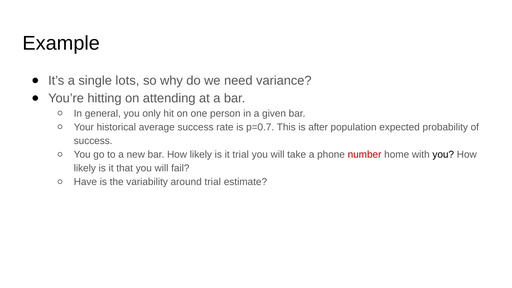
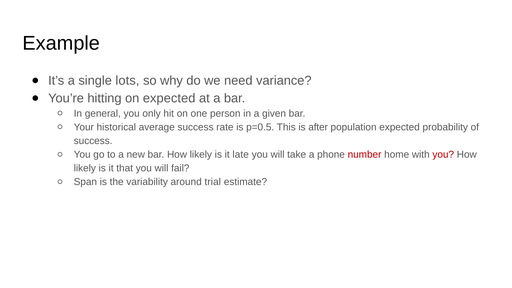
on attending: attending -> expected
p=0.7: p=0.7 -> p=0.5
it trial: trial -> late
you at (443, 155) colour: black -> red
Have: Have -> Span
